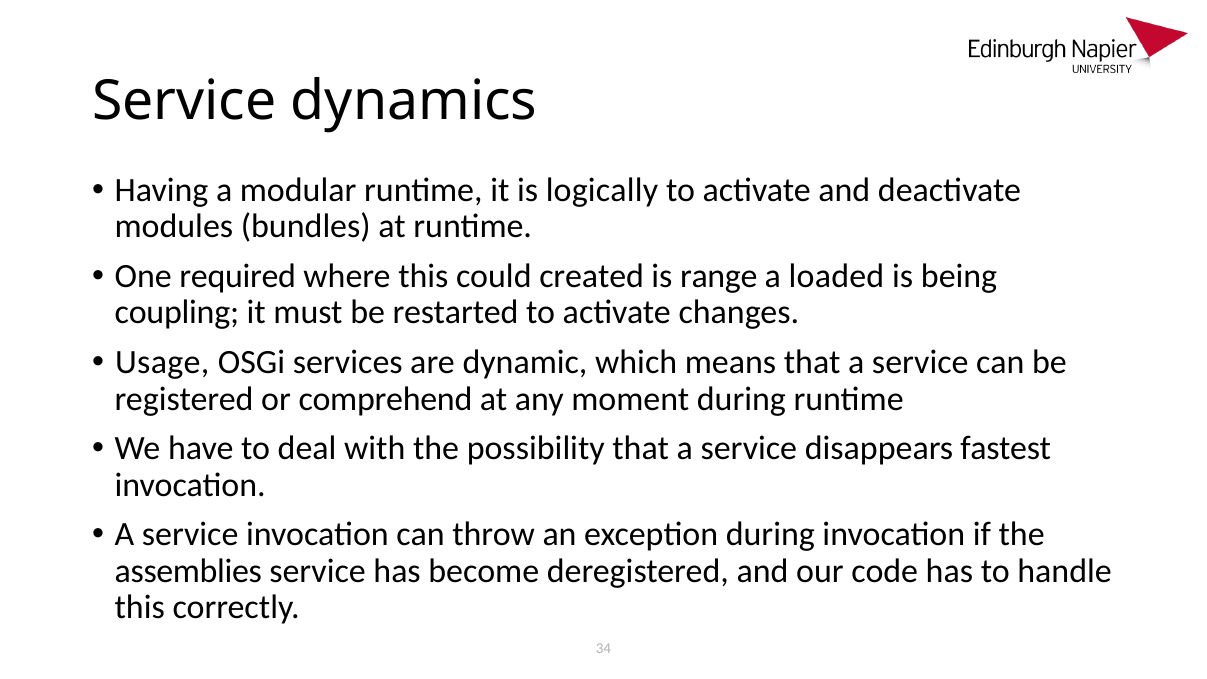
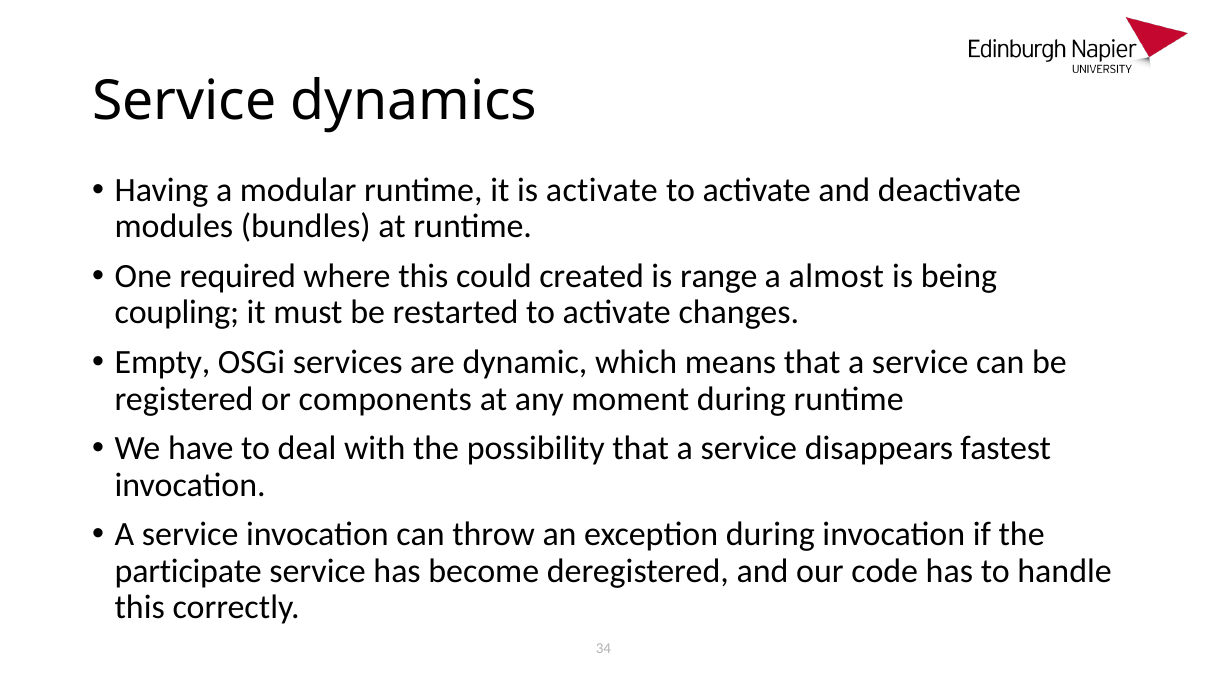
is logically: logically -> activate
loaded: loaded -> almost
Usage: Usage -> Empty
comprehend: comprehend -> components
assemblies: assemblies -> participate
